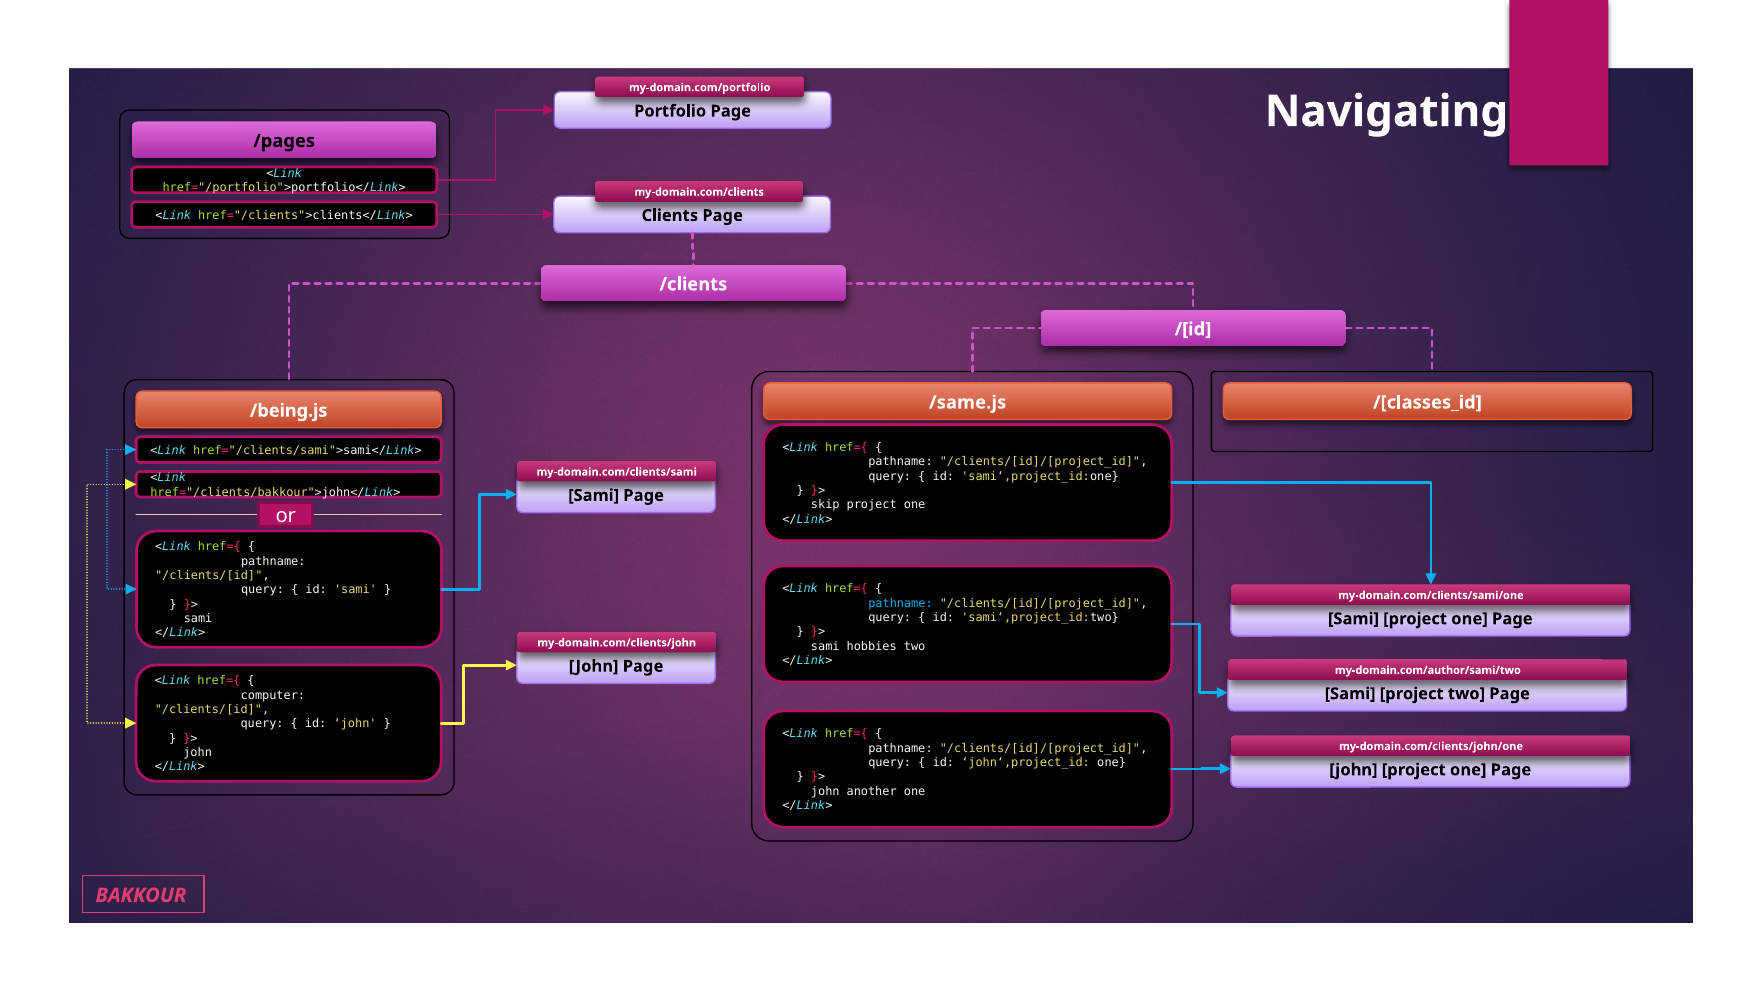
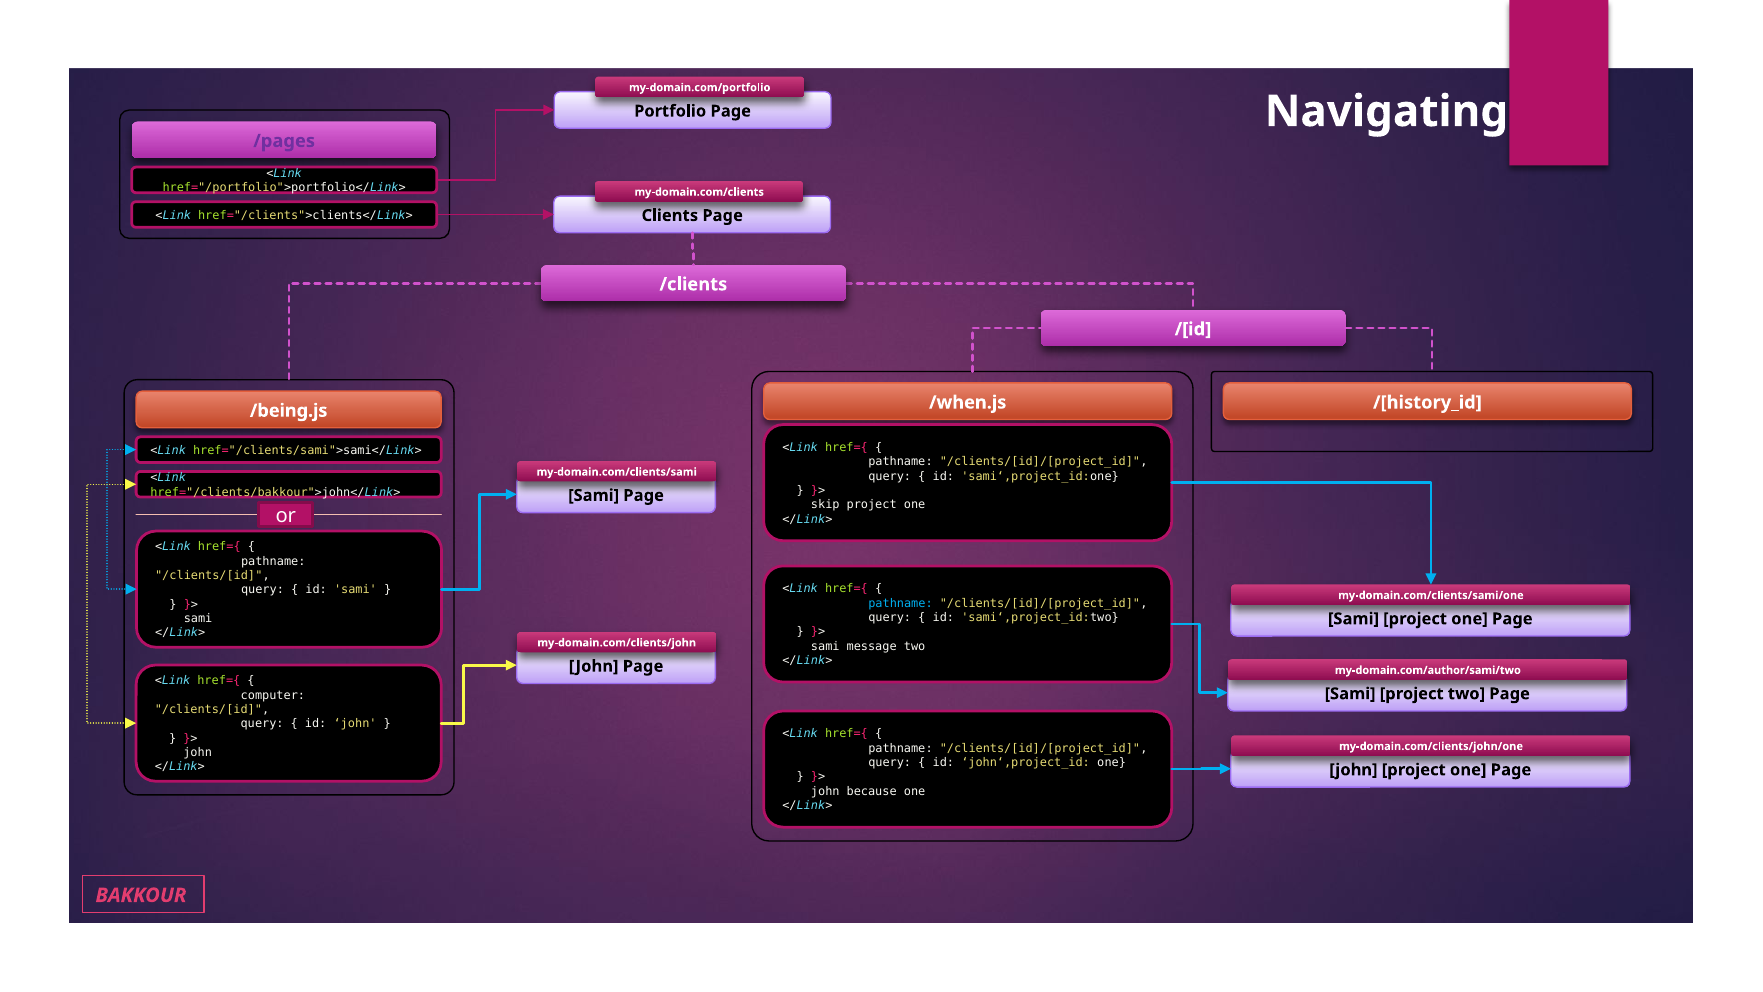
/pages colour: black -> purple
/same.js: /same.js -> /when.js
/[classes_id: /[classes_id -> /[history_id
hobbies: hobbies -> message
another: another -> because
